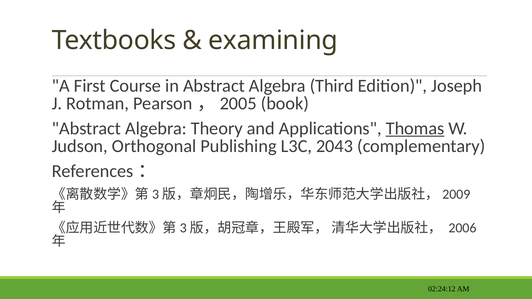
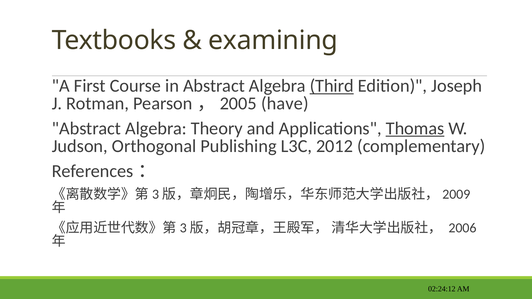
Third underline: none -> present
book: book -> have
2043: 2043 -> 2012
